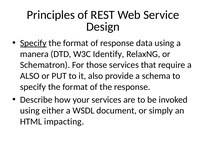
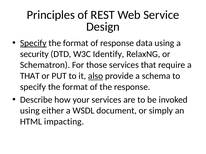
manera: manera -> security
ALSO at (30, 76): ALSO -> THAT
also at (96, 76) underline: none -> present
